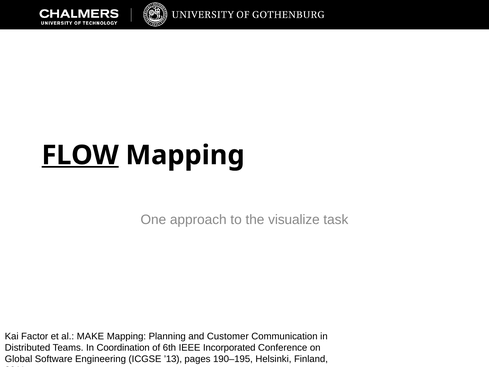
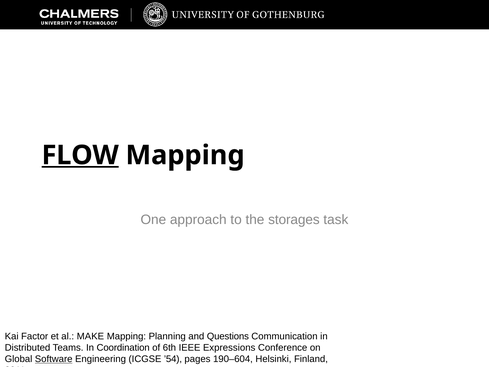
visualize: visualize -> storages
Customer: Customer -> Questions
Incorporated: Incorporated -> Expressions
Software underline: none -> present
’13: ’13 -> ’54
190–195: 190–195 -> 190–604
